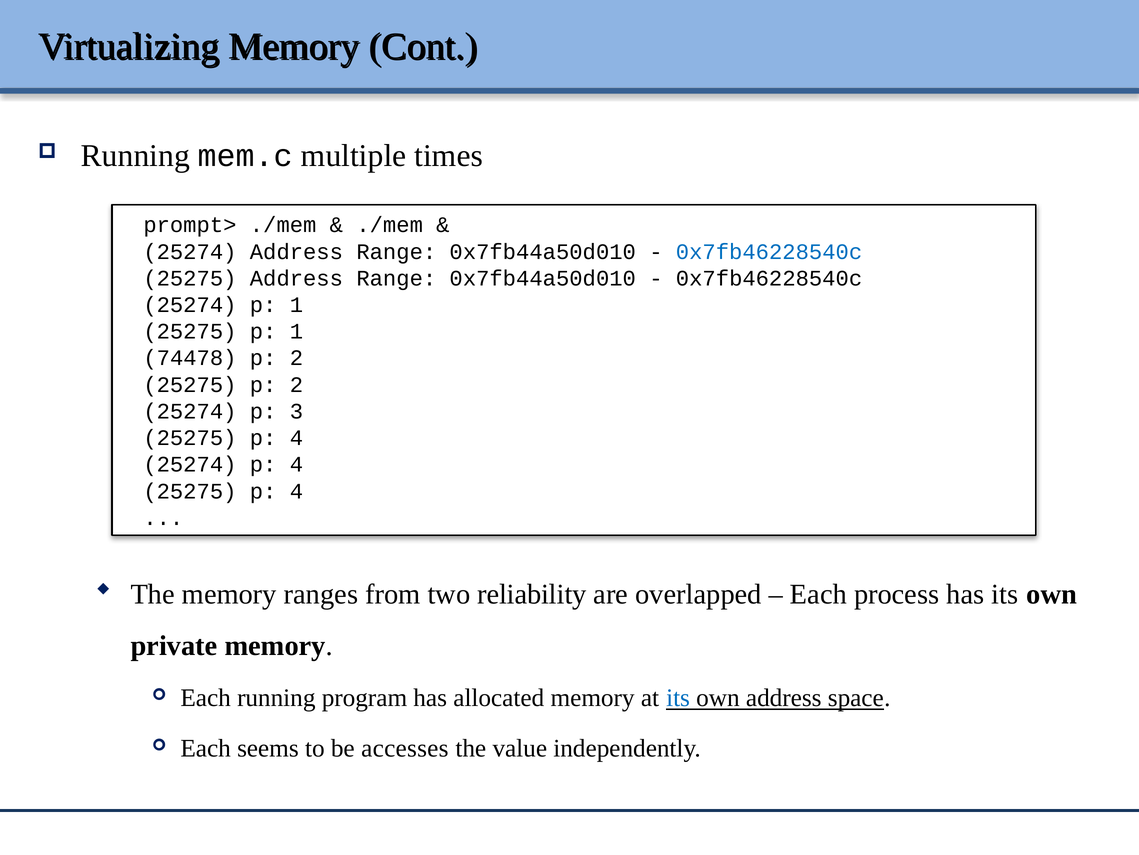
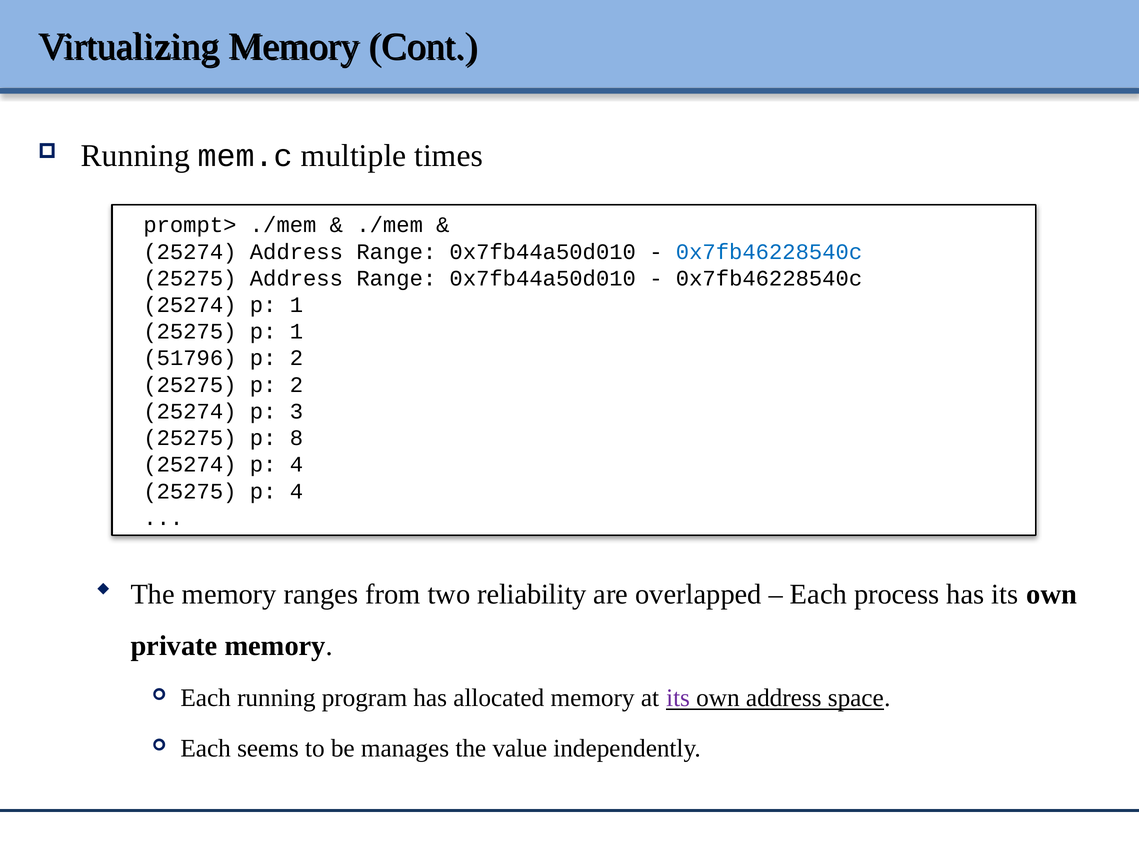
74478: 74478 -> 51796
4 at (296, 438): 4 -> 8
its at (678, 697) colour: blue -> purple
accesses: accesses -> manages
